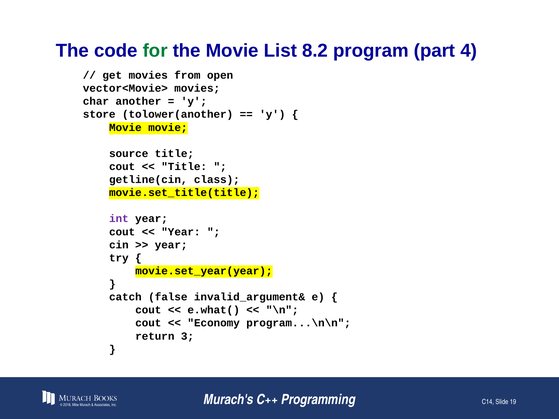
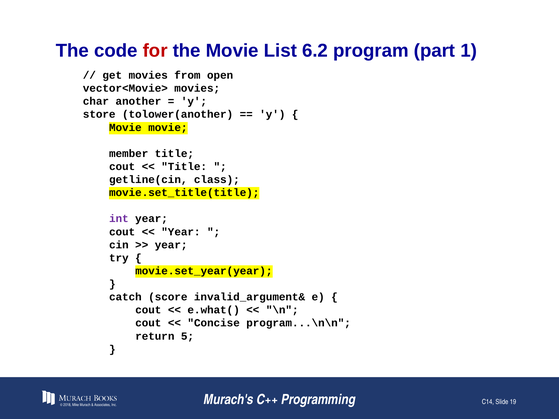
for colour: green -> red
8.2: 8.2 -> 6.2
4: 4 -> 1
source: source -> member
false: false -> score
Economy: Economy -> Concise
3: 3 -> 5
